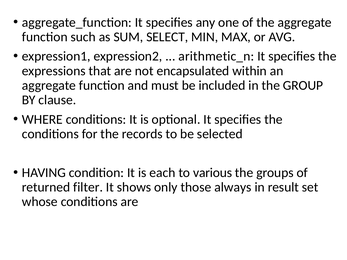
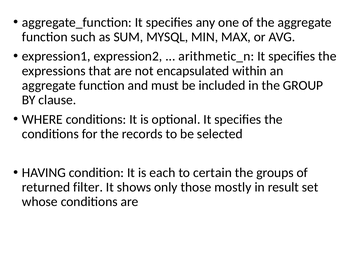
SELECT: SELECT -> MYSQL
various: various -> certain
always: always -> mostly
